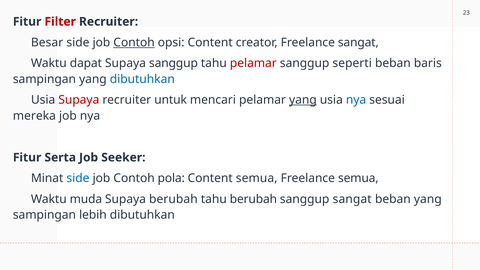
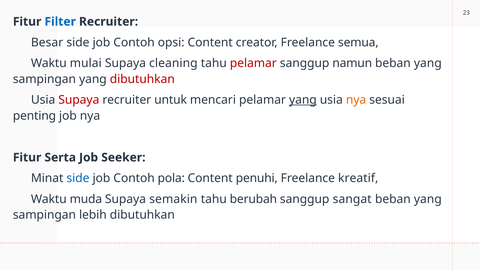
Filter colour: red -> blue
Contoh at (134, 42) underline: present -> none
Freelance sangat: sangat -> semua
dapat: dapat -> mulai
Supaya sanggup: sanggup -> cleaning
seperti: seperti -> namun
baris at (428, 63): baris -> yang
dibutuhkan at (142, 79) colour: blue -> red
nya at (356, 100) colour: blue -> orange
mereka: mereka -> penting
Content semua: semua -> penuhi
Freelance semua: semua -> kreatif
Supaya berubah: berubah -> semakin
